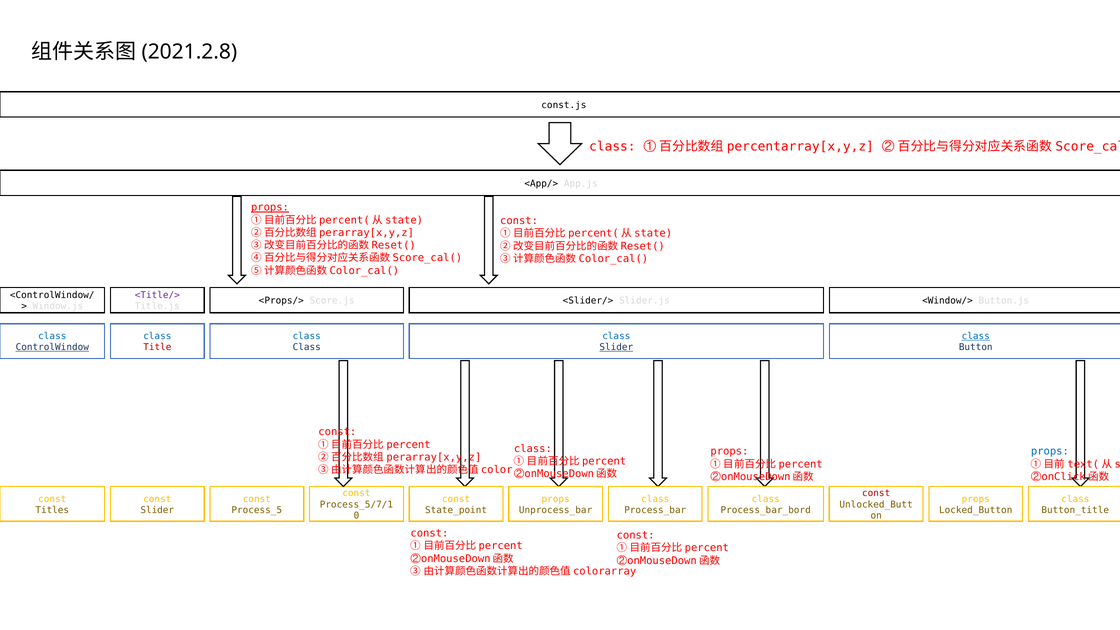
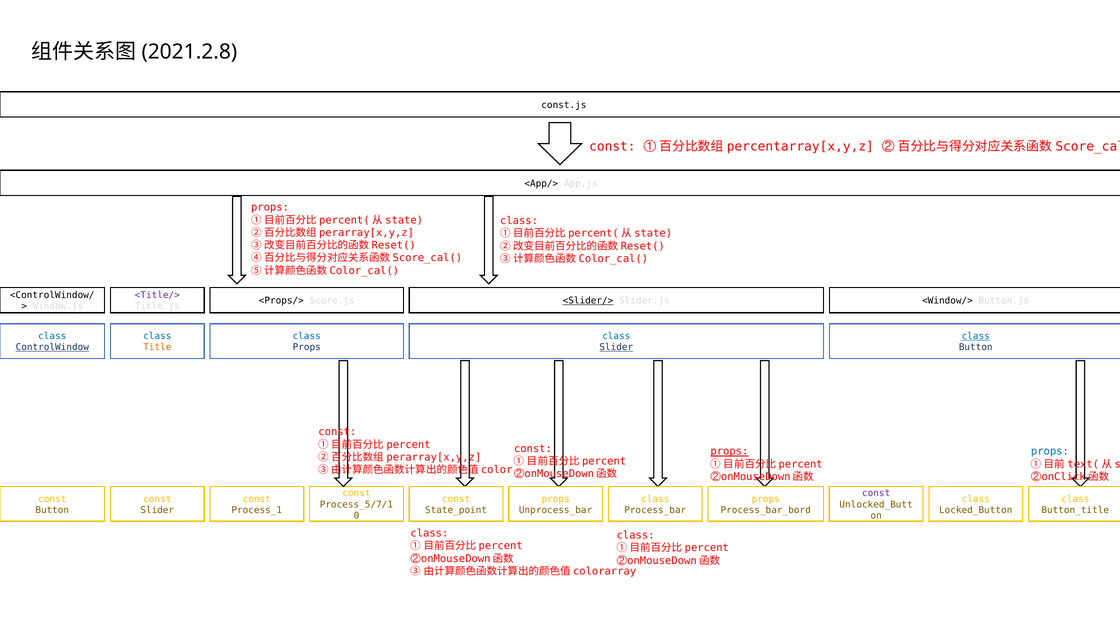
class at (612, 147): class -> const
props at (270, 207) underline: present -> none
const at (519, 221): const -> class
<Slider/> underline: none -> present
Title colour: red -> orange
Class at (307, 347): Class -> Props
class at (533, 449): class -> const
props at (729, 452) underline: none -> present
const at (876, 493) colour: red -> purple
class at (766, 499): class -> props
props at (976, 499): props -> class
Titles at (52, 510): Titles -> Button
Process_5: Process_5 -> Process_1
const at (429, 533): const -> class
const at (636, 535): const -> class
